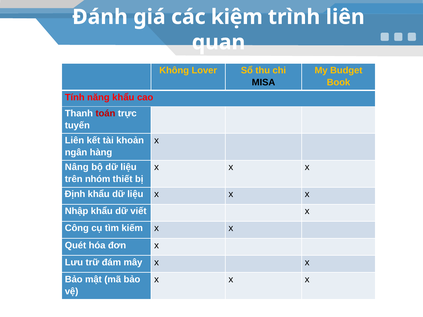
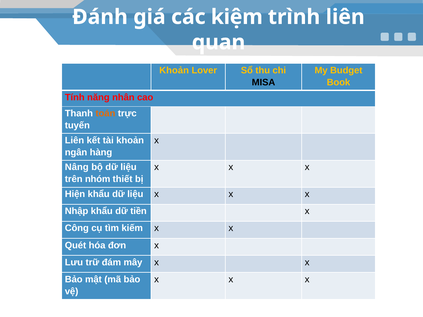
Không at (174, 70): Không -> Khoản
năng khẩu: khẩu -> nhân
toán colour: red -> orange
Định: Định -> Hiện
viết: viết -> tiền
